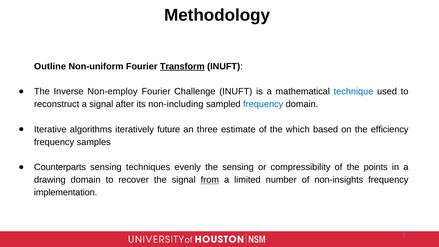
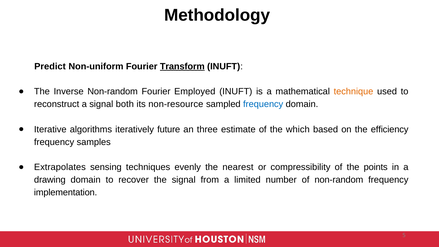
Outline: Outline -> Predict
Inverse Non-employ: Non-employ -> Non-random
Challenge: Challenge -> Employed
technique colour: blue -> orange
after: after -> both
non-including: non-including -> non-resource
Counterparts: Counterparts -> Extrapolates
the sensing: sensing -> nearest
from underline: present -> none
of non-insights: non-insights -> non-random
